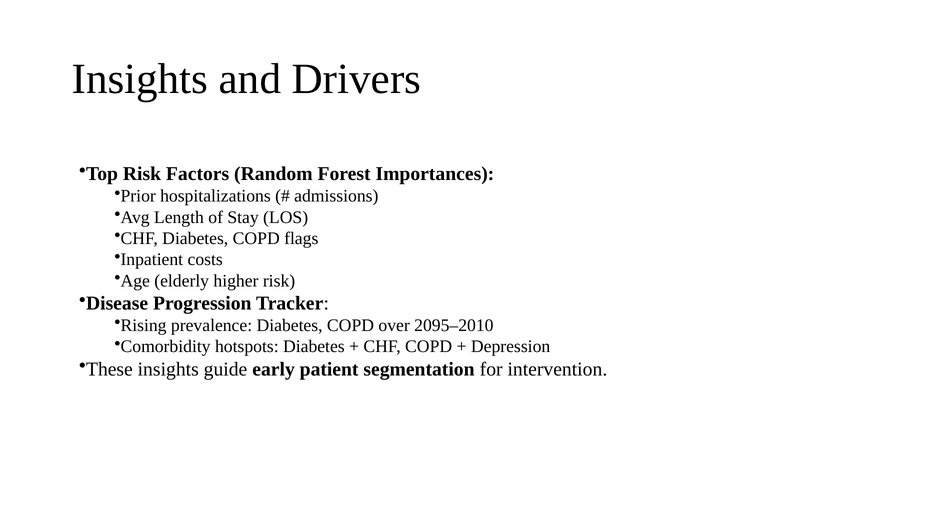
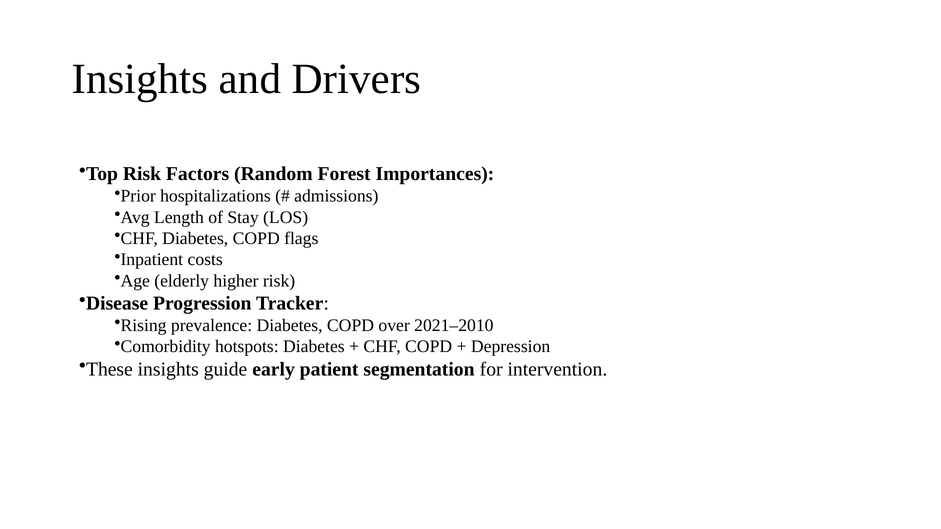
2095–2010: 2095–2010 -> 2021–2010
